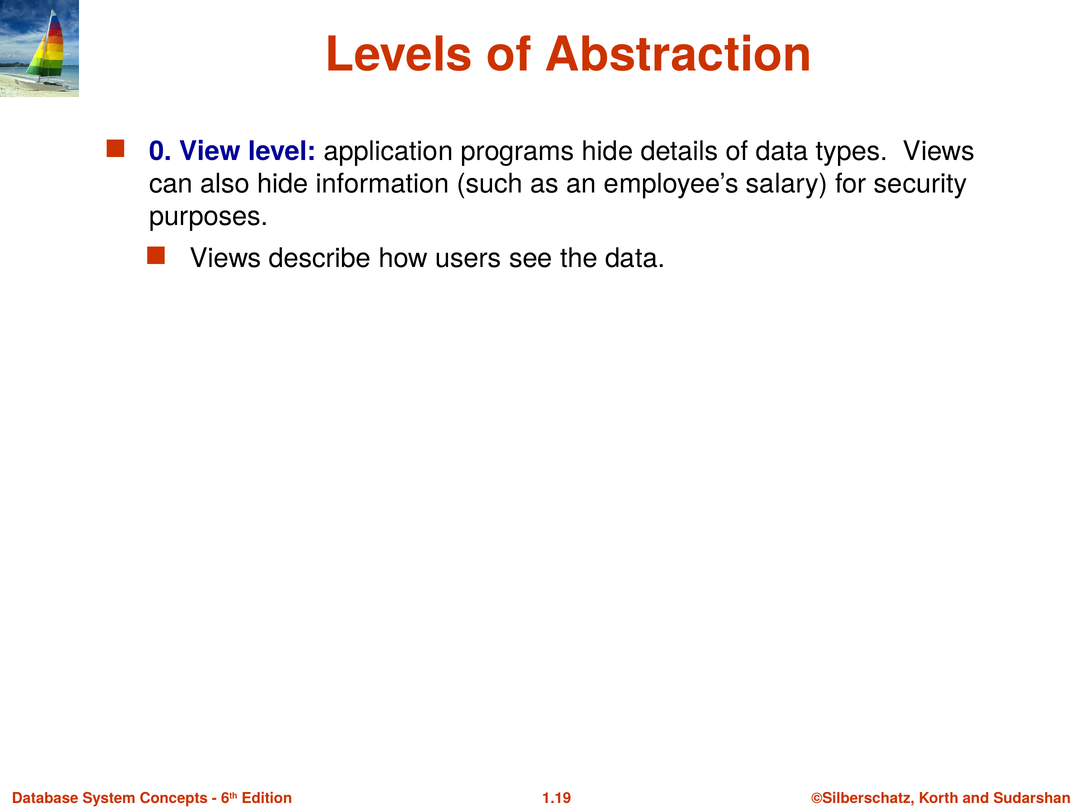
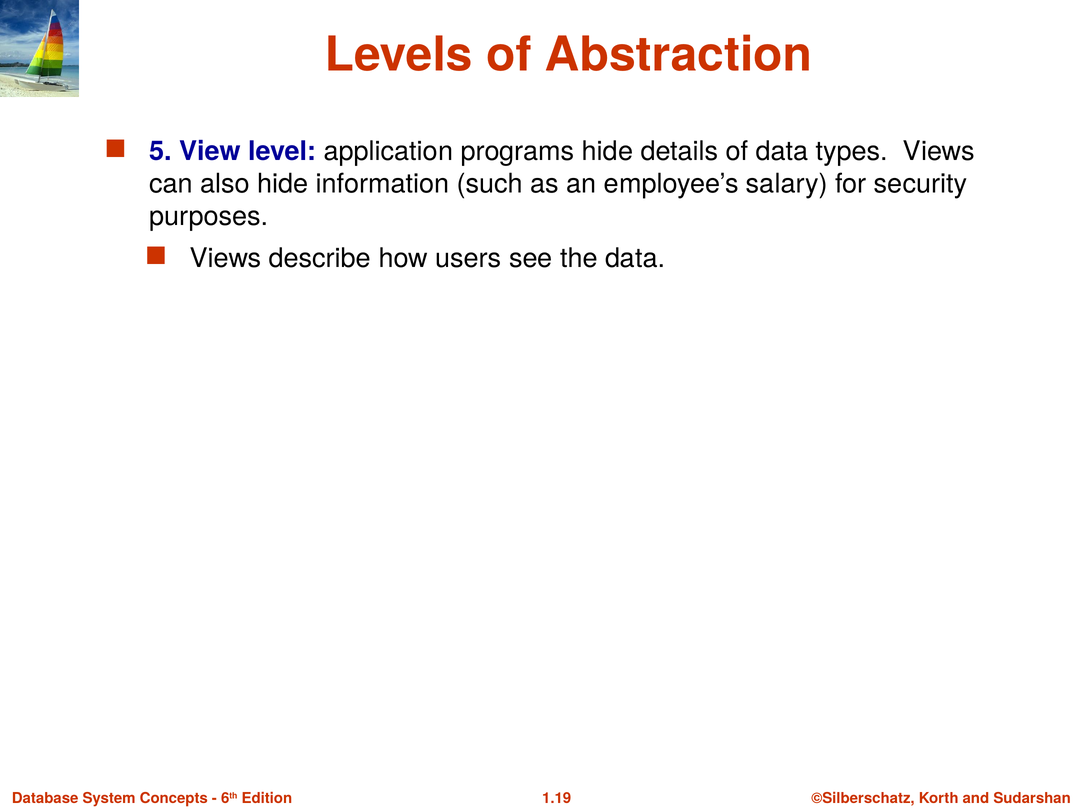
0: 0 -> 5
